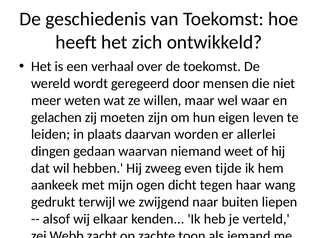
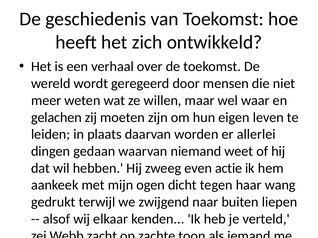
tijde: tijde -> actie
